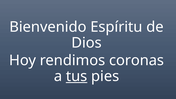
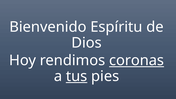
coronas underline: none -> present
